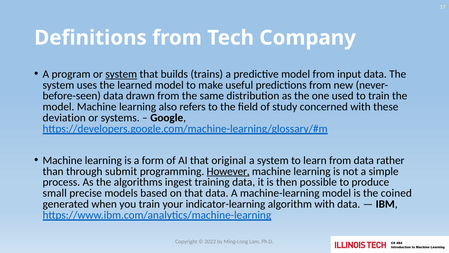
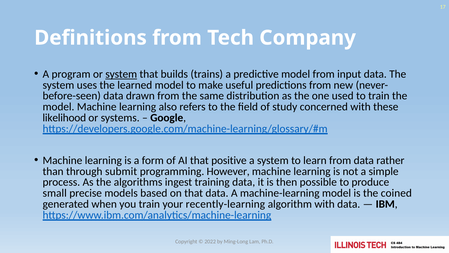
deviation: deviation -> likelihood
original: original -> positive
However underline: present -> none
indicator-learning: indicator-learning -> recently-learning
